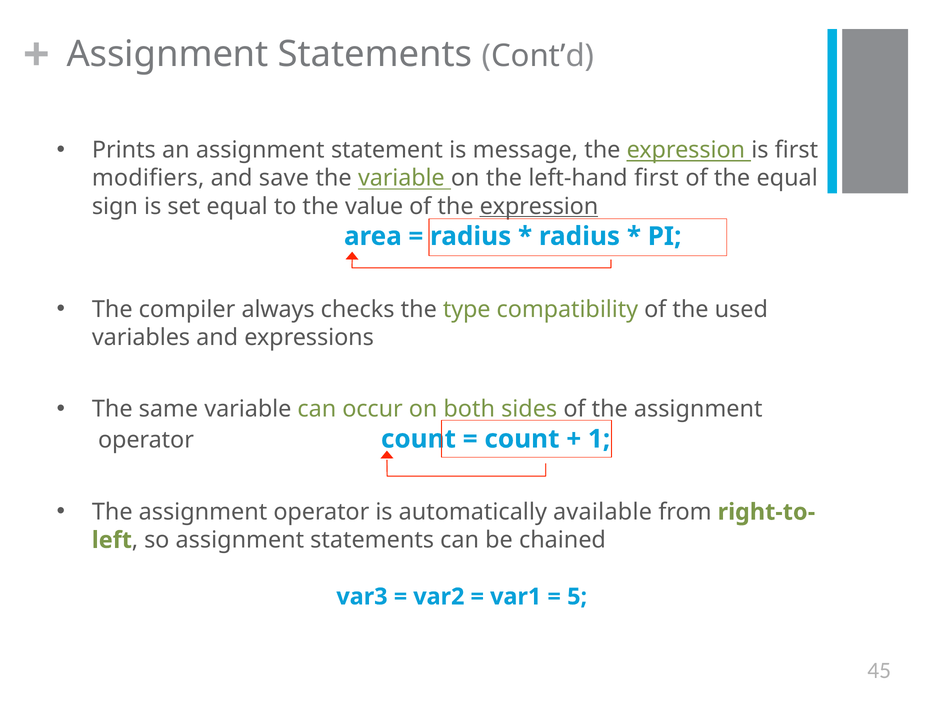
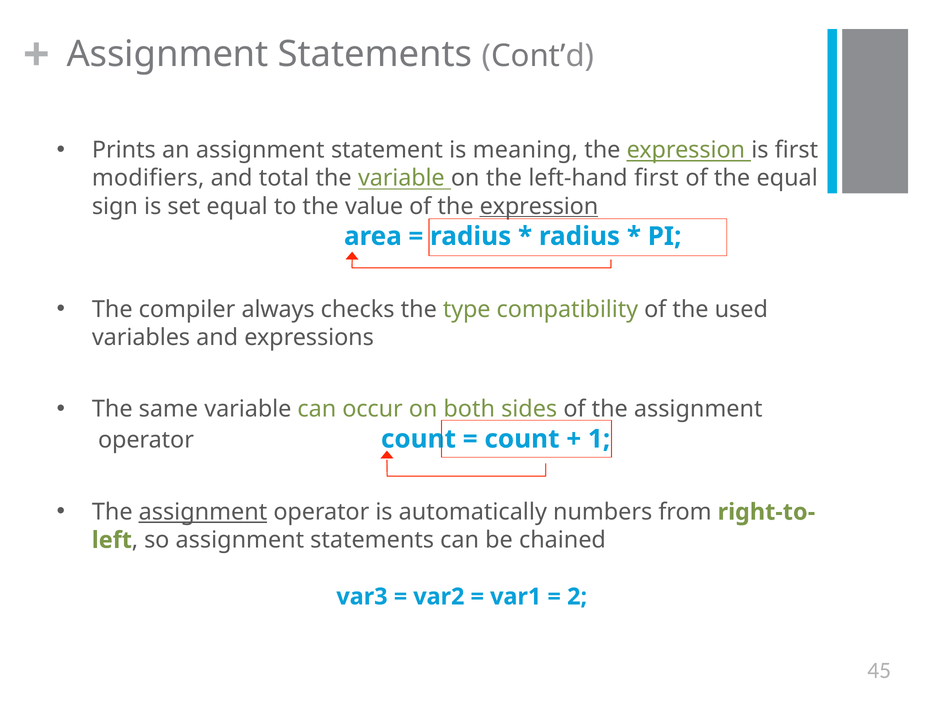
message: message -> meaning
save: save -> total
assignment at (203, 512) underline: none -> present
available: available -> numbers
5: 5 -> 2
